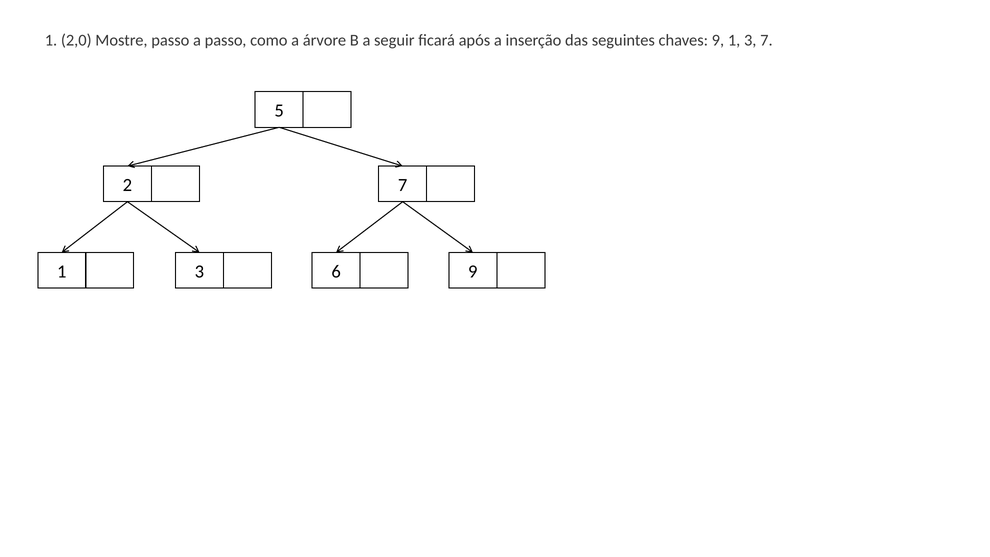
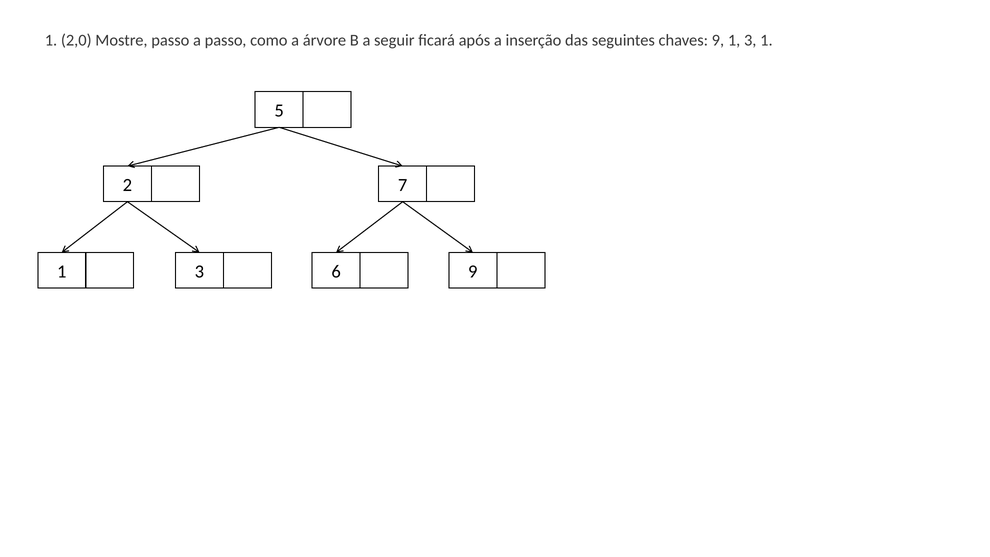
3 7: 7 -> 1
